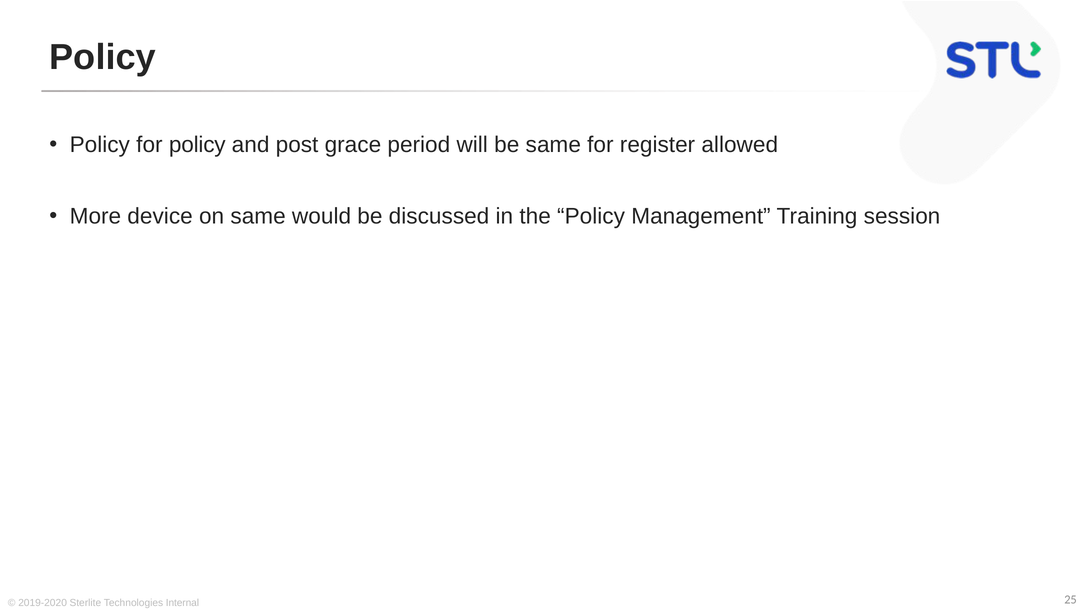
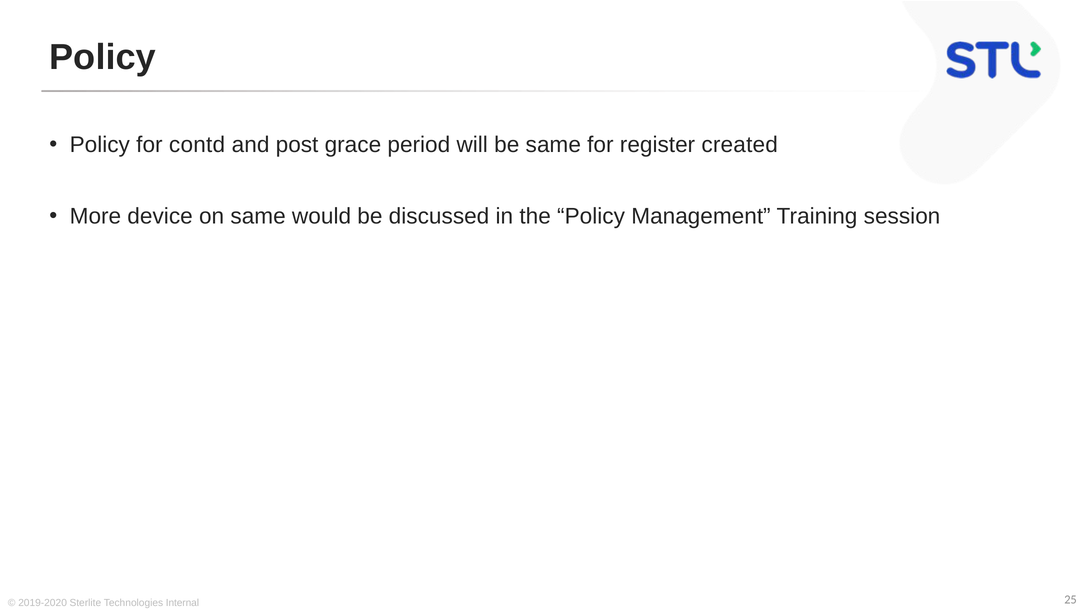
for policy: policy -> contd
allowed: allowed -> created
